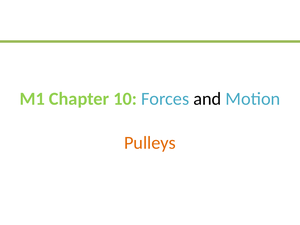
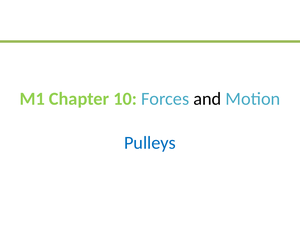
Pulleys colour: orange -> blue
